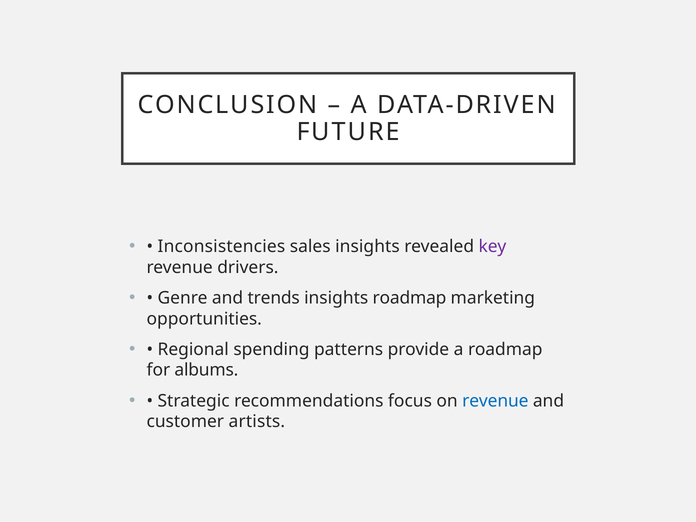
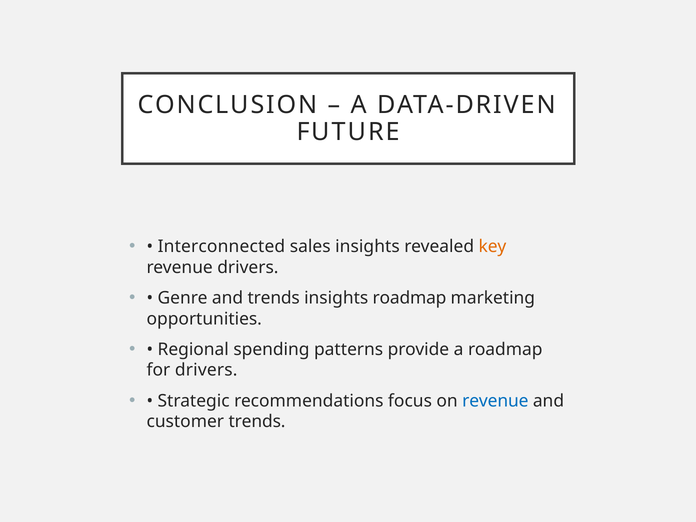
Inconsistencies: Inconsistencies -> Interconnected
key colour: purple -> orange
for albums: albums -> drivers
customer artists: artists -> trends
